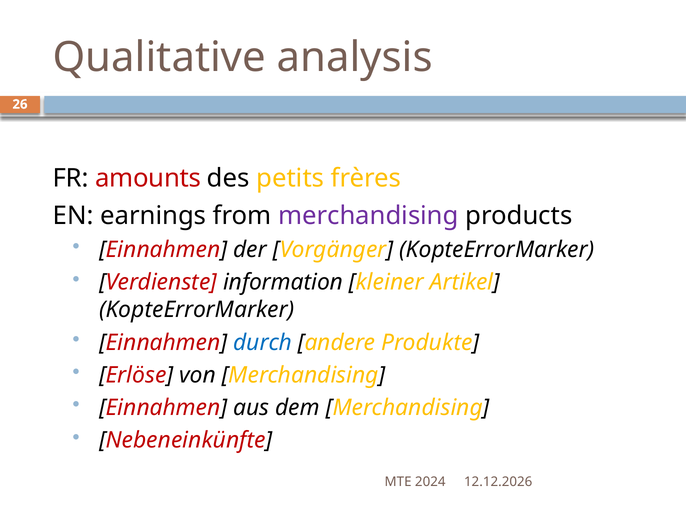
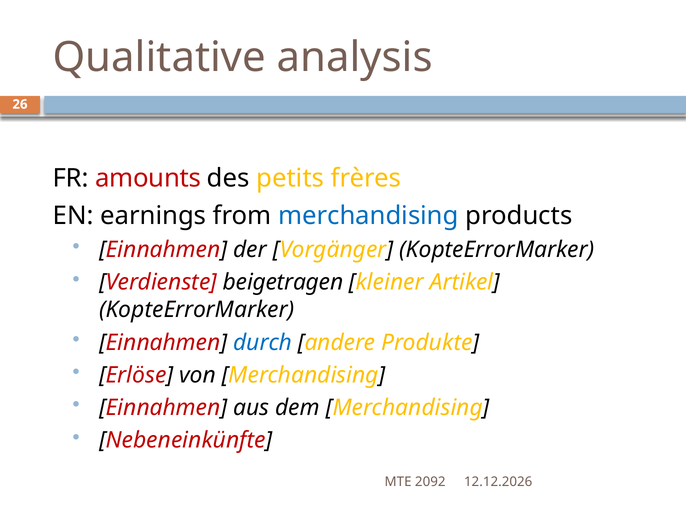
merchandising at (368, 216) colour: purple -> blue
information: information -> beigetragen
2024: 2024 -> 2092
